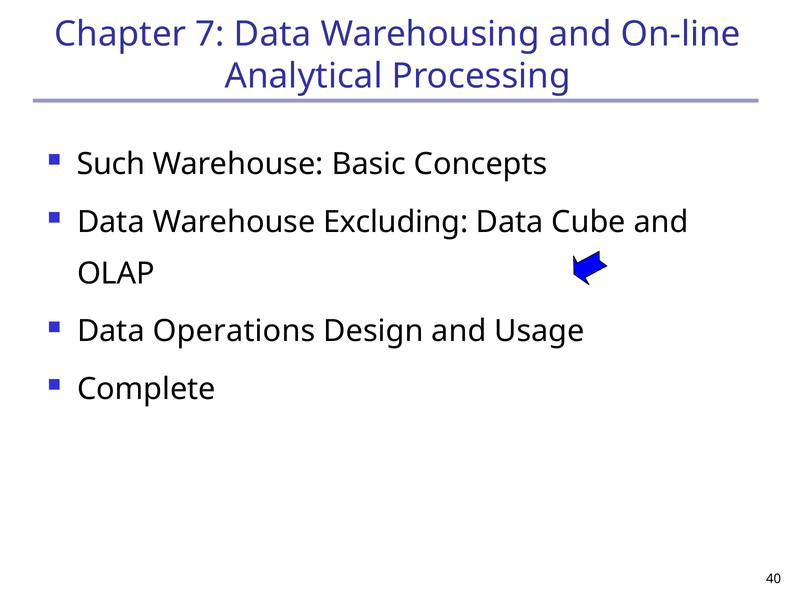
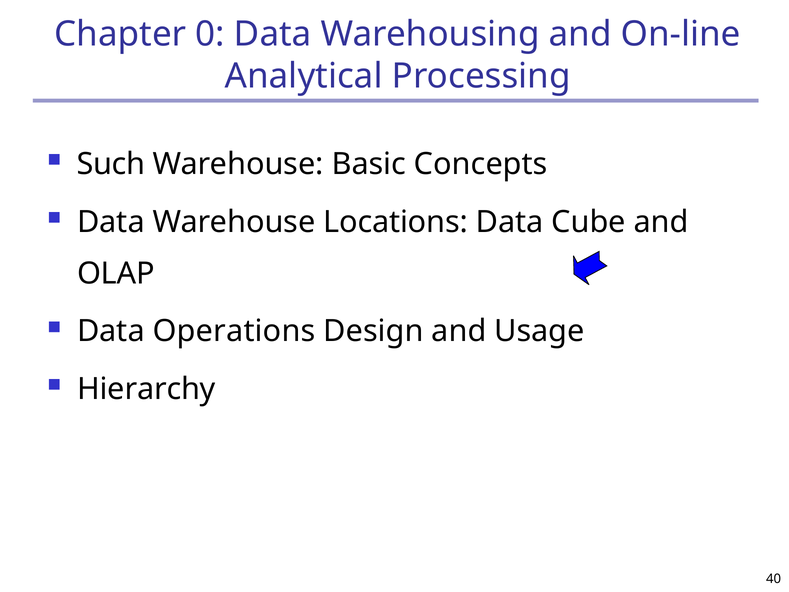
7: 7 -> 0
Excluding: Excluding -> Locations
Complete: Complete -> Hierarchy
